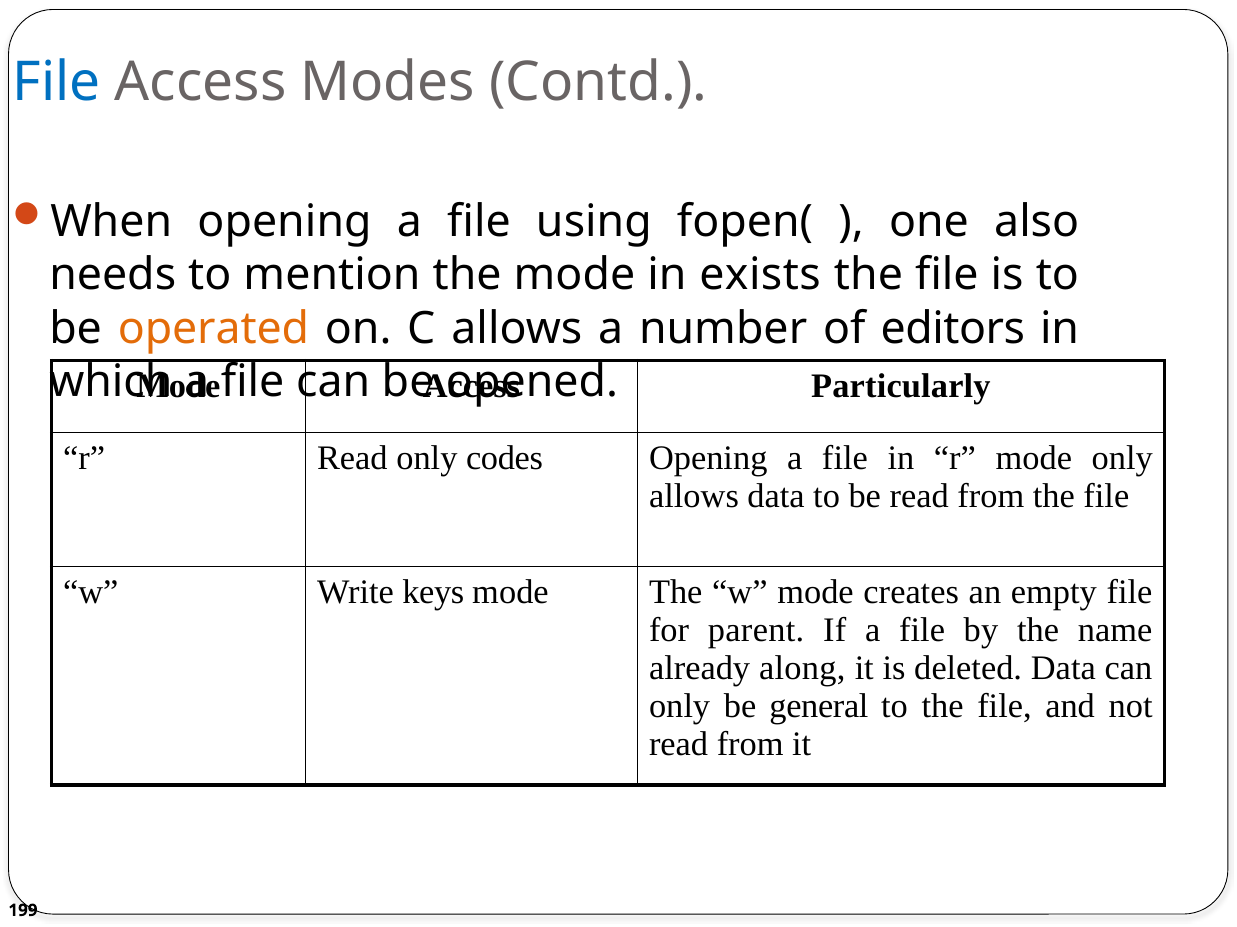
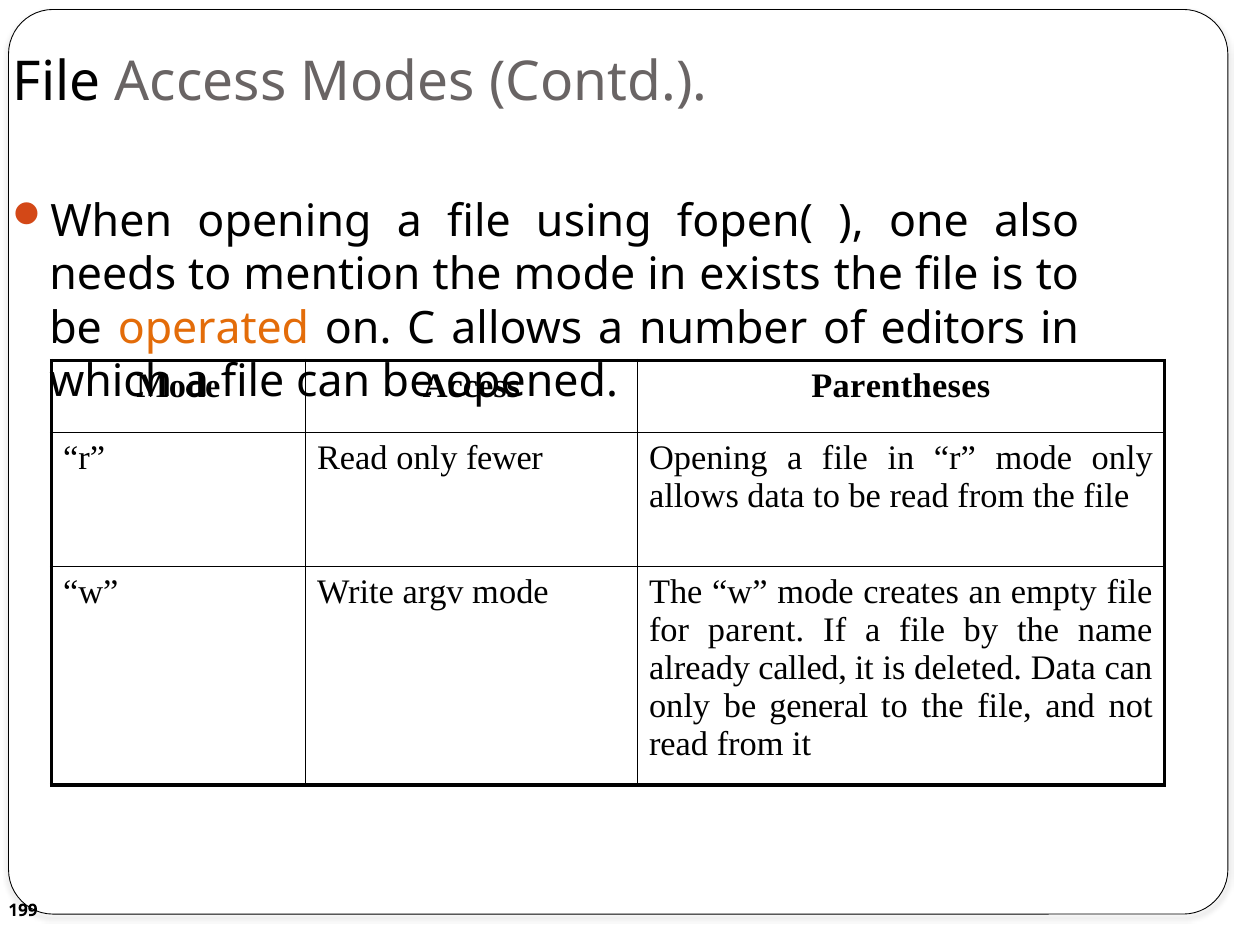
File at (57, 82) colour: blue -> black
Particularly: Particularly -> Parentheses
codes: codes -> fewer
keys: keys -> argv
along: along -> called
